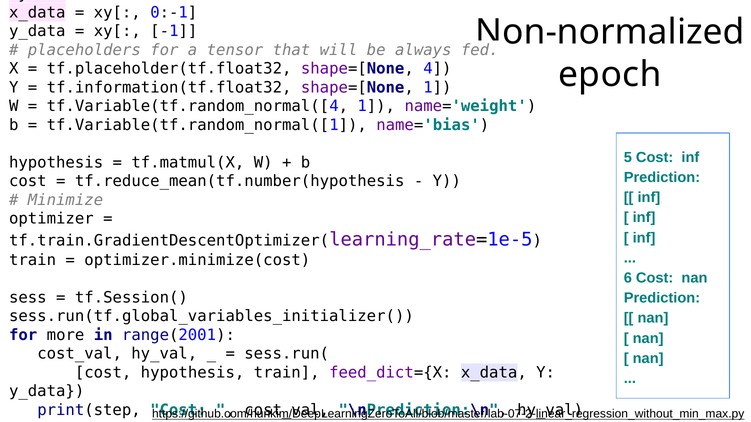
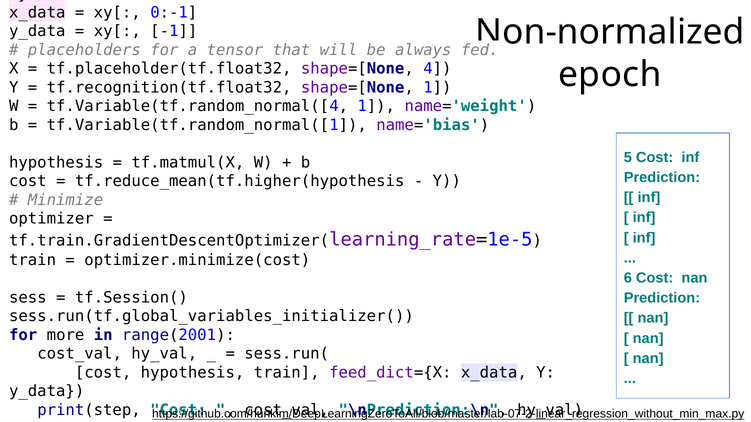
tf.information(tf.float32: tf.information(tf.float32 -> tf.recognition(tf.float32
tf.reduce_mean(tf.number(hypothesis: tf.reduce_mean(tf.number(hypothesis -> tf.reduce_mean(tf.higher(hypothesis
